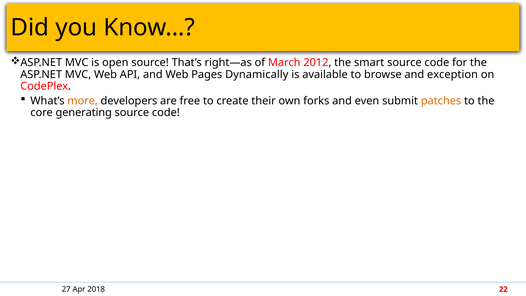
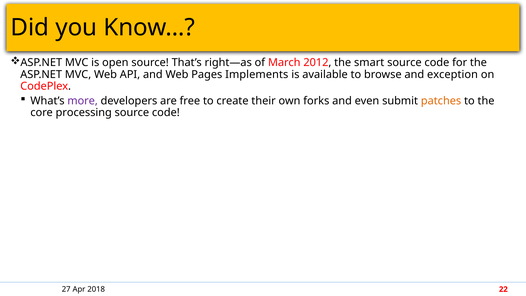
Dynamically: Dynamically -> Implements
more colour: orange -> purple
generating: generating -> processing
